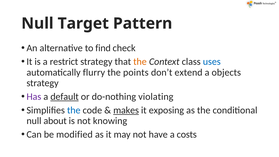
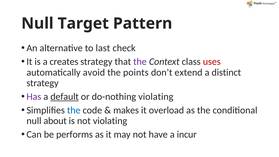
find: find -> last
restrict: restrict -> creates
the at (140, 62) colour: orange -> purple
uses colour: blue -> red
flurry: flurry -> avoid
objects: objects -> distinct
makes underline: present -> none
exposing: exposing -> overload
not knowing: knowing -> violating
modified: modified -> performs
costs: costs -> incur
